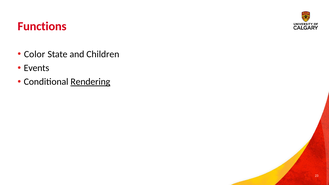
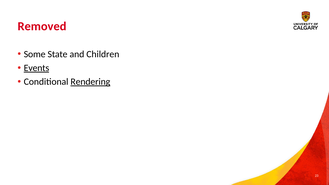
Functions: Functions -> Removed
Color: Color -> Some
Events underline: none -> present
